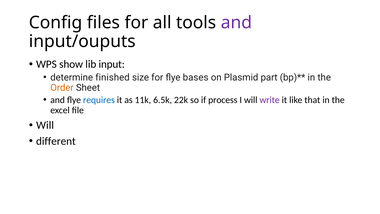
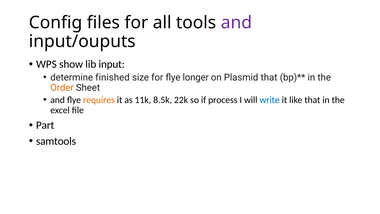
bases: bases -> longer
Plasmid part: part -> that
requires colour: blue -> orange
6.5k: 6.5k -> 8.5k
write colour: purple -> blue
Will at (45, 125): Will -> Part
different: different -> samtools
